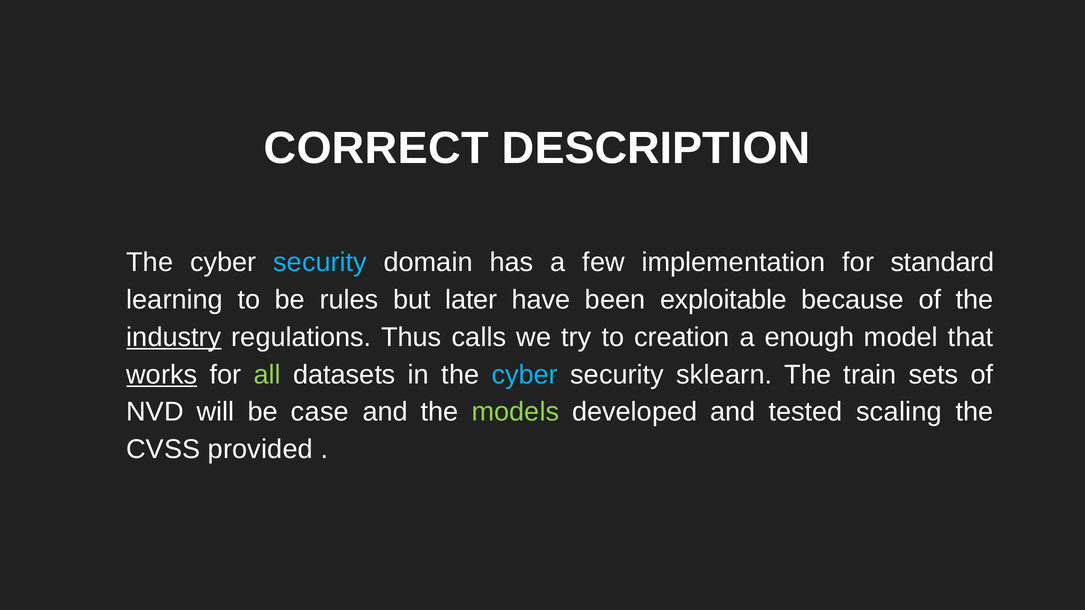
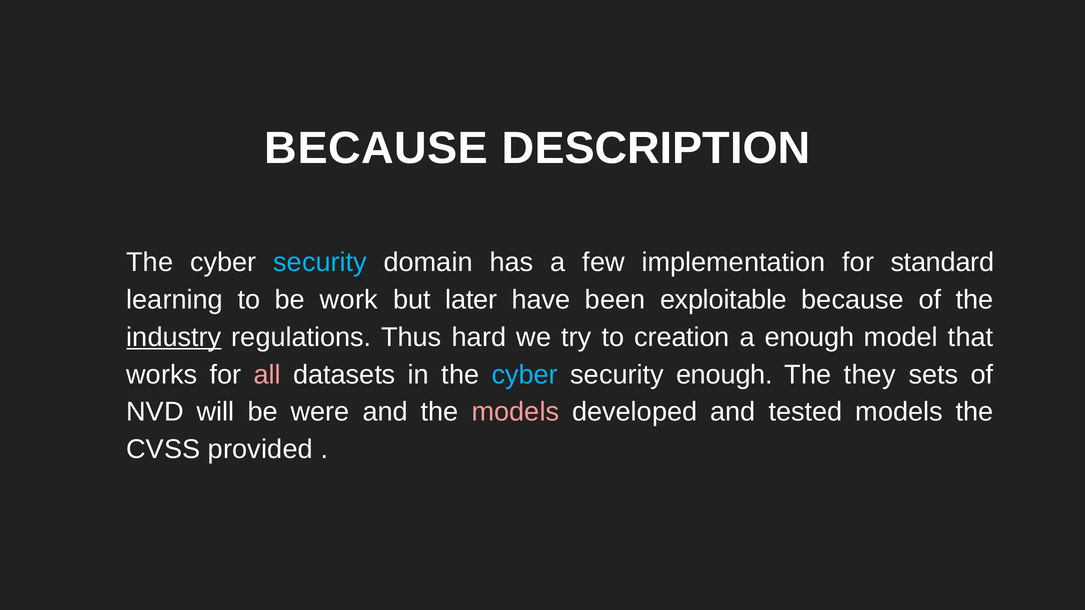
CORRECT at (376, 149): CORRECT -> BECAUSE
rules: rules -> work
calls: calls -> hard
works underline: present -> none
all colour: light green -> pink
security sklearn: sklearn -> enough
train: train -> they
case: case -> were
models at (515, 412) colour: light green -> pink
tested scaling: scaling -> models
